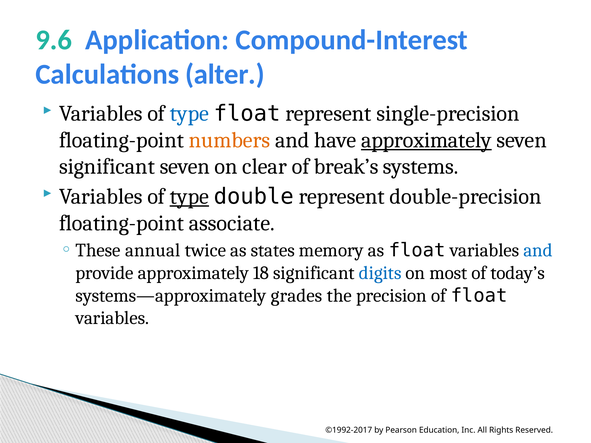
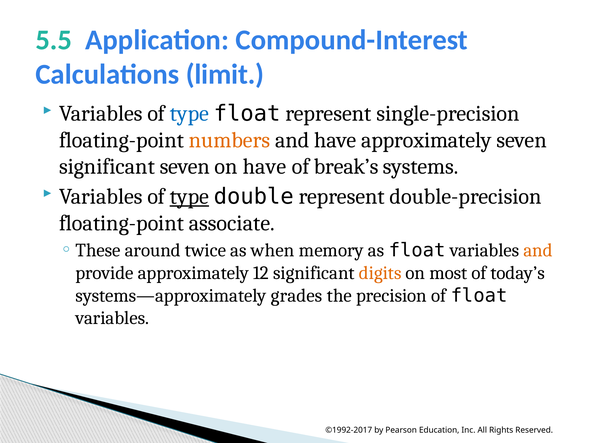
9.6: 9.6 -> 5.5
alter: alter -> limit
approximately at (426, 140) underline: present -> none
on clear: clear -> have
annual: annual -> around
states: states -> when
and at (538, 250) colour: blue -> orange
18: 18 -> 12
digits colour: blue -> orange
